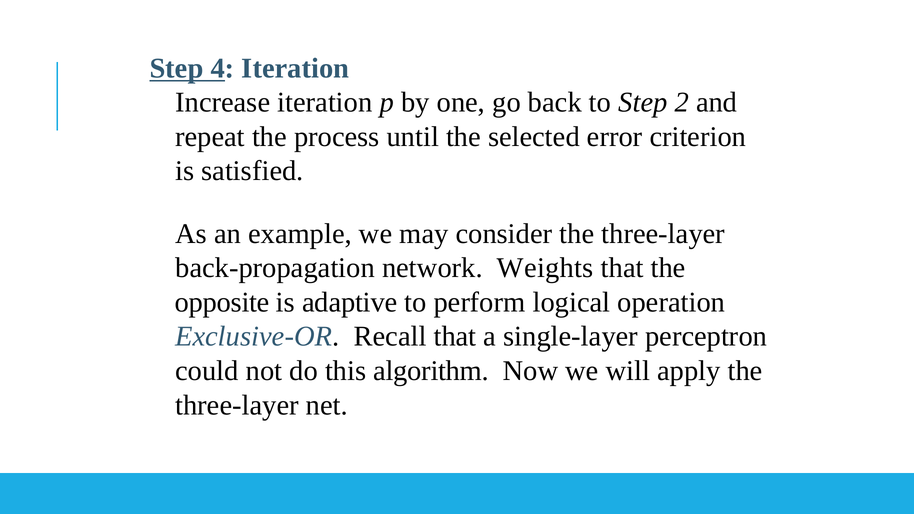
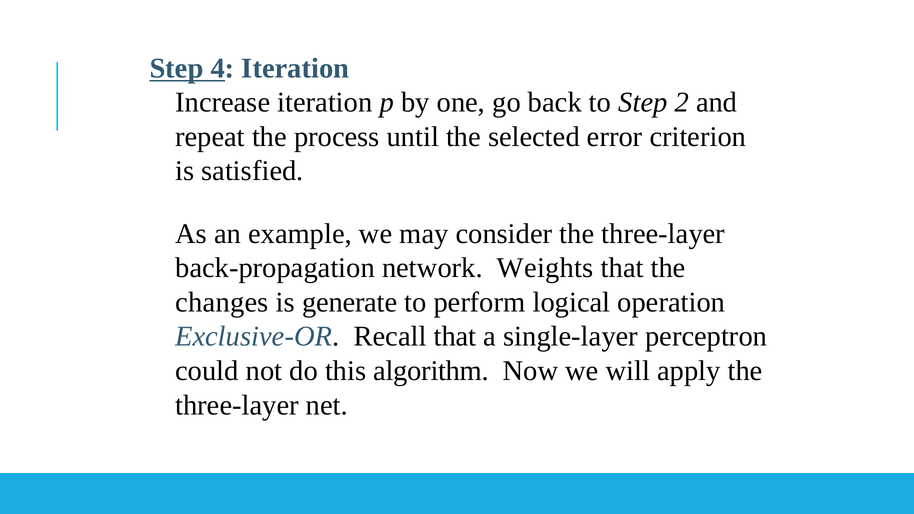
opposite: opposite -> changes
adaptive: adaptive -> generate
